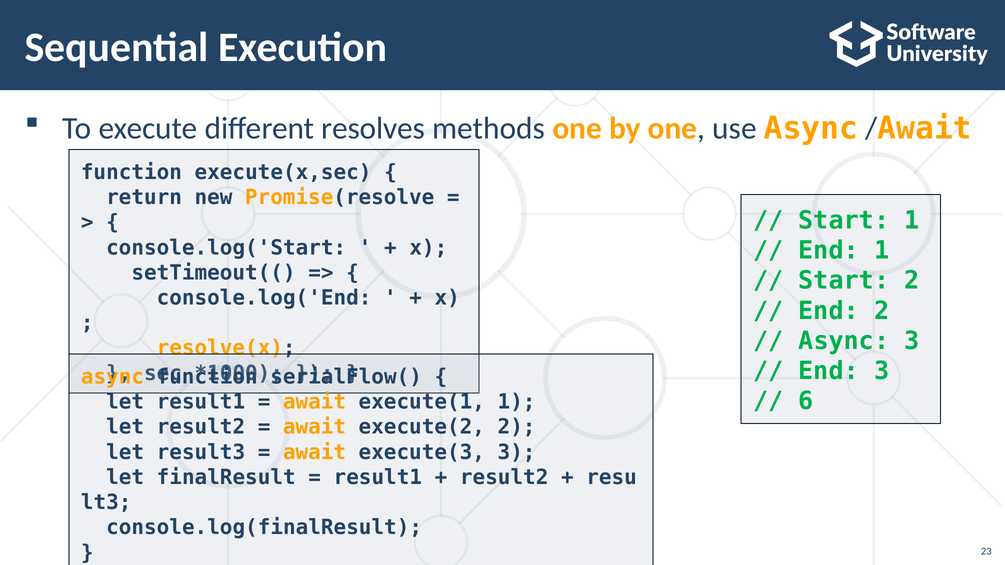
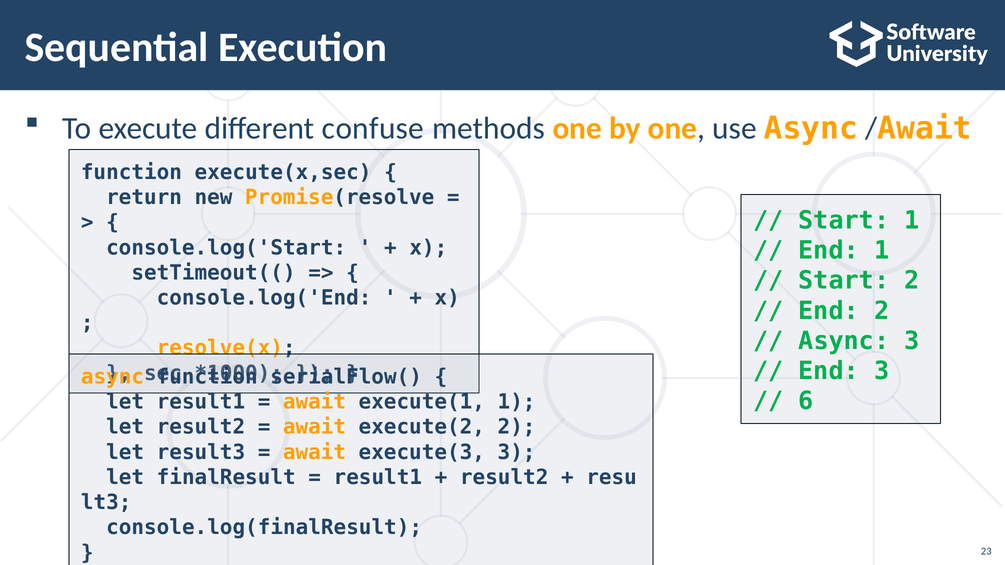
resolves: resolves -> confuse
